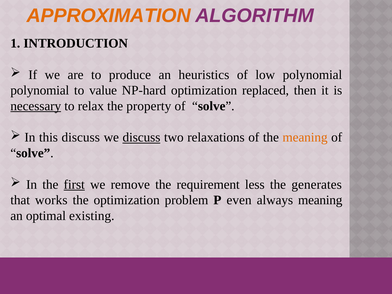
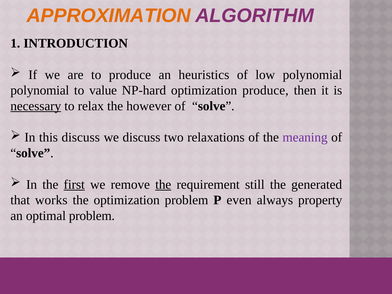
optimization replaced: replaced -> produce
property: property -> however
discuss at (141, 137) underline: present -> none
meaning at (305, 137) colour: orange -> purple
the at (163, 184) underline: none -> present
less: less -> still
generates: generates -> generated
always meaning: meaning -> property
optimal existing: existing -> problem
